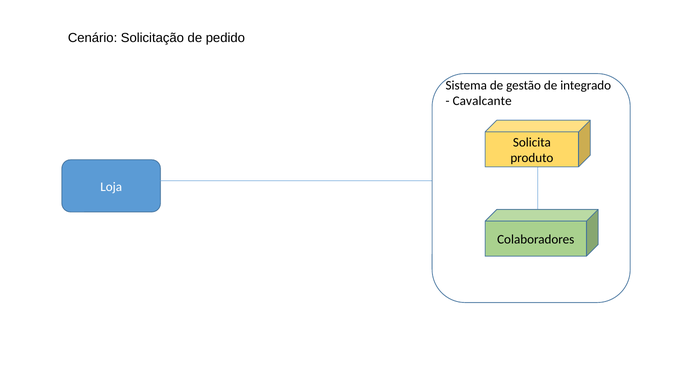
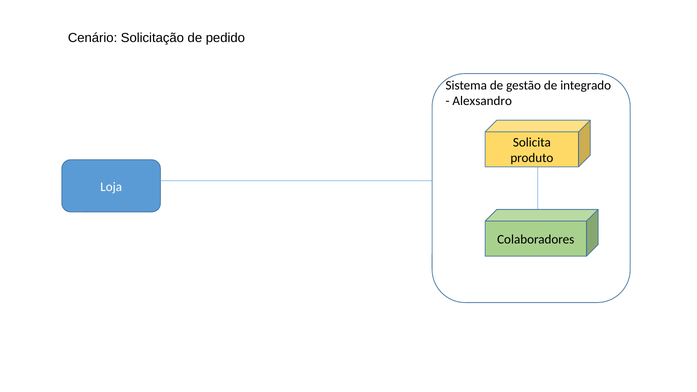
Cavalcante: Cavalcante -> Alexsandro
